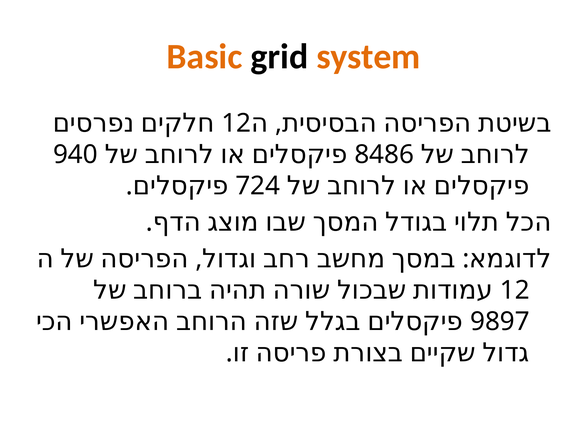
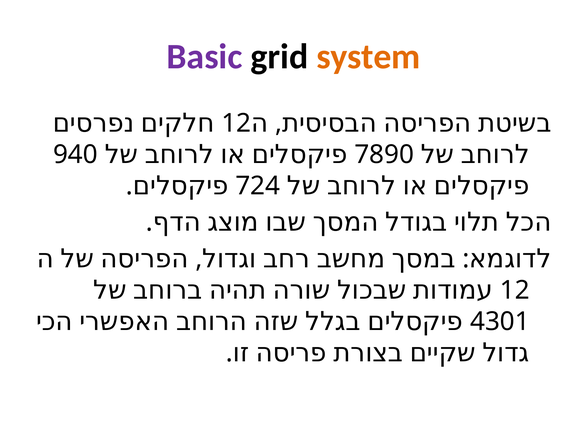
Basic colour: orange -> purple
8486: 8486 -> 7890
9897: 9897 -> 4301
